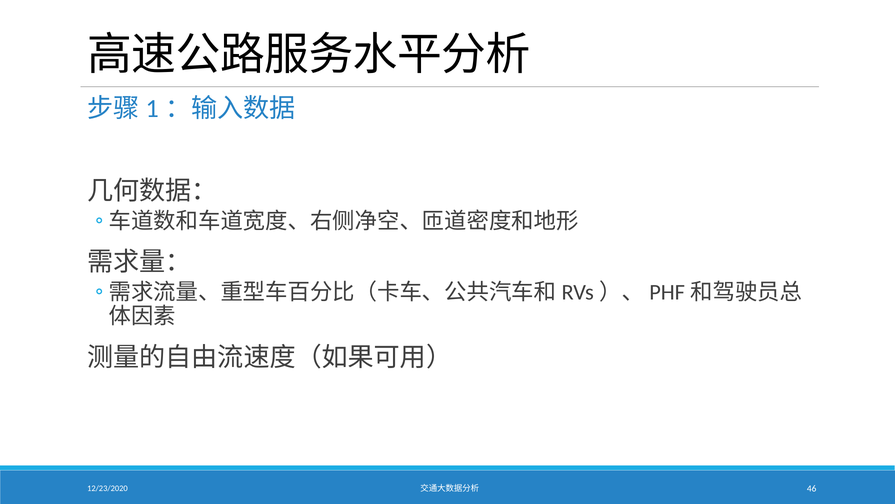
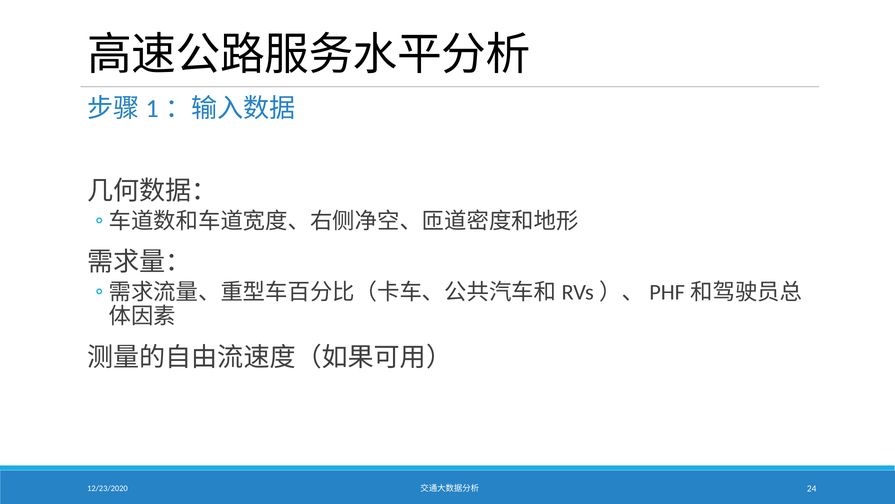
46: 46 -> 24
